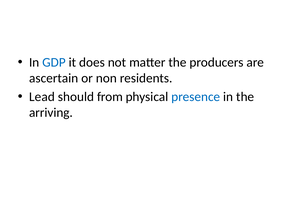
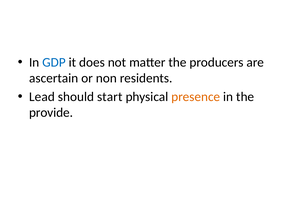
from: from -> start
presence colour: blue -> orange
arriving: arriving -> provide
